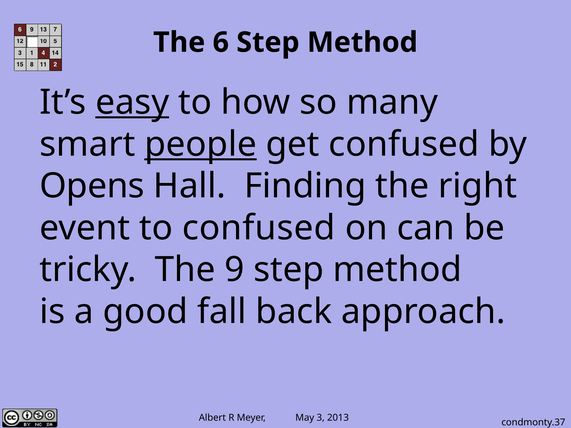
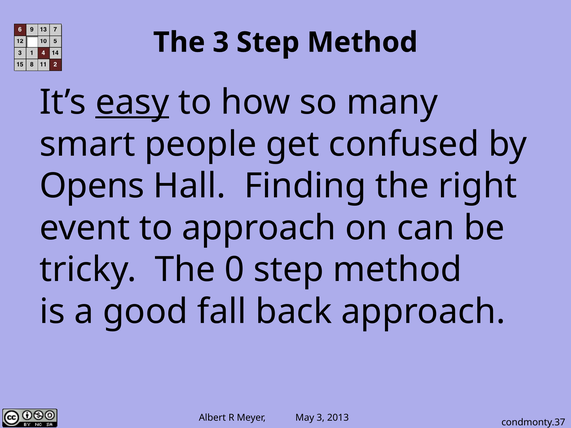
The 6: 6 -> 3
people underline: present -> none
to confused: confused -> approach
9: 9 -> 0
